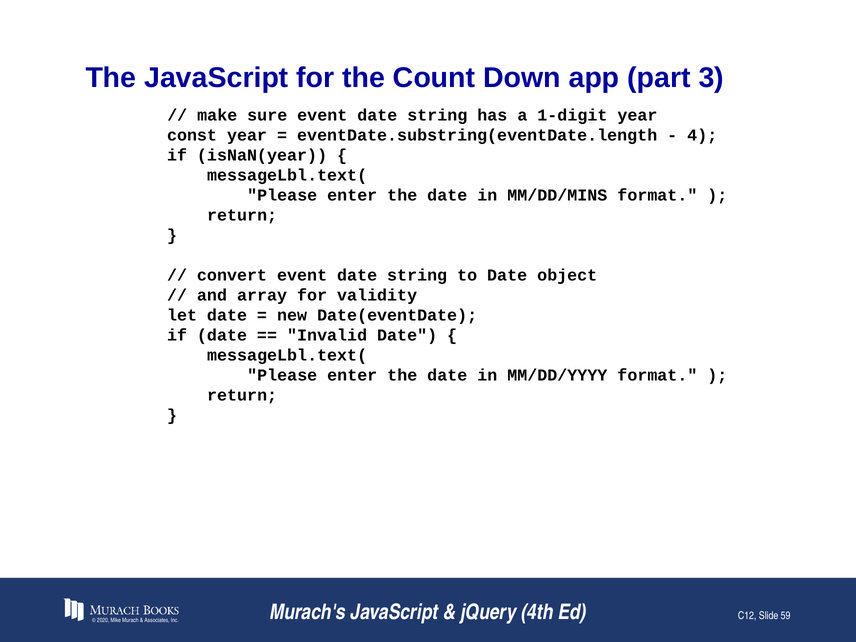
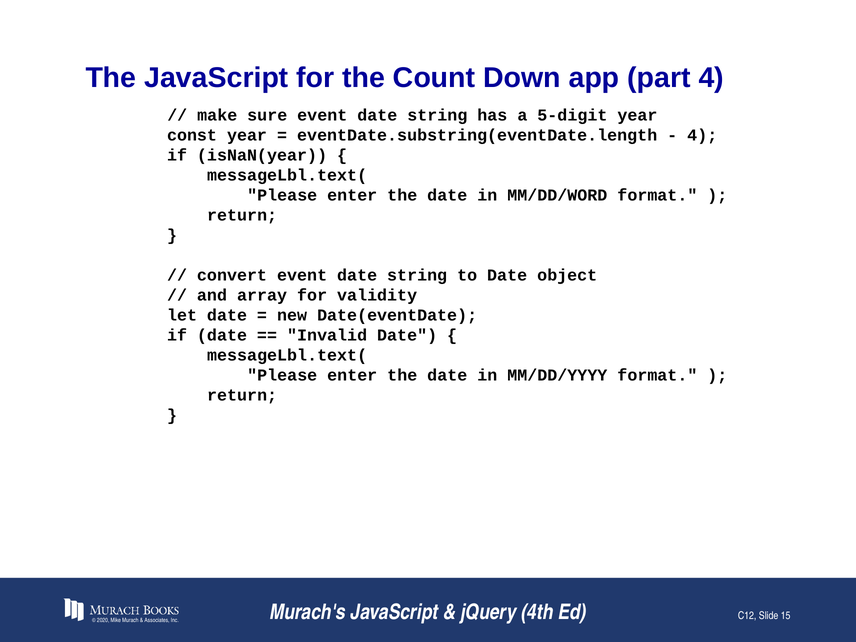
part 3: 3 -> 4
1-digit: 1-digit -> 5-digit
MM/DD/MINS: MM/DD/MINS -> MM/DD/WORD
59: 59 -> 15
